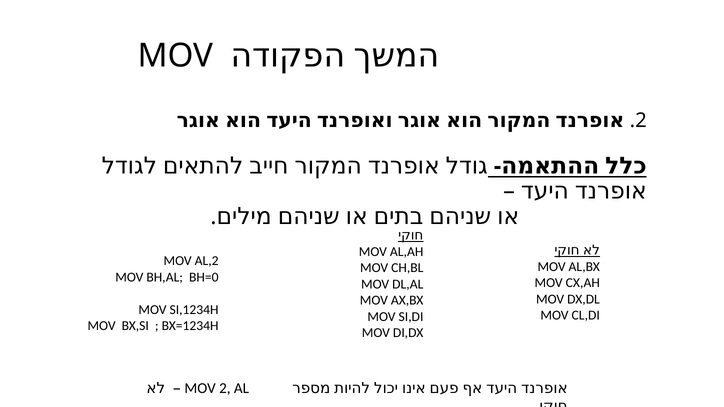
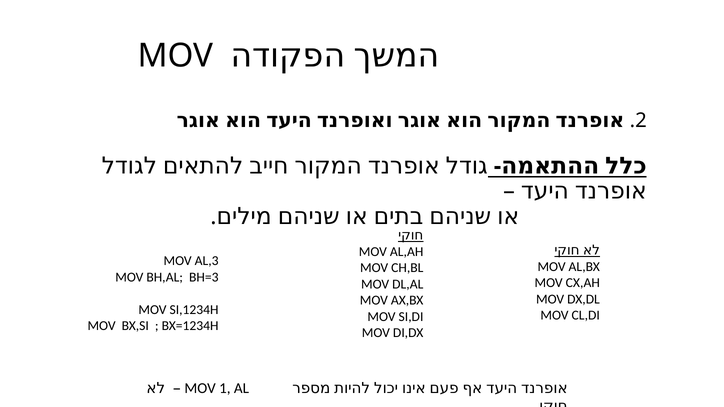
AL,2: AL,2 -> AL,3
BH=0: BH=0 -> BH=3
2 at (225, 388): 2 -> 1
